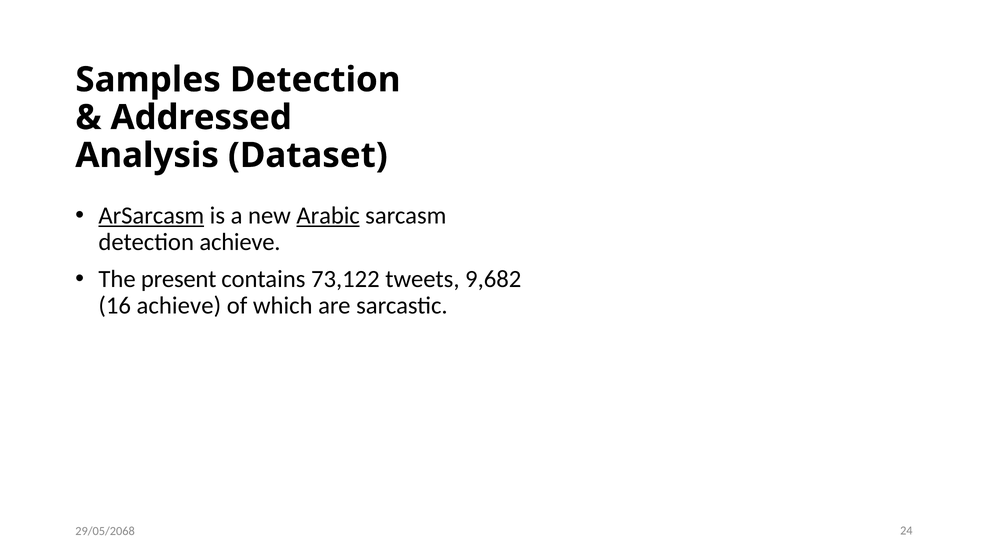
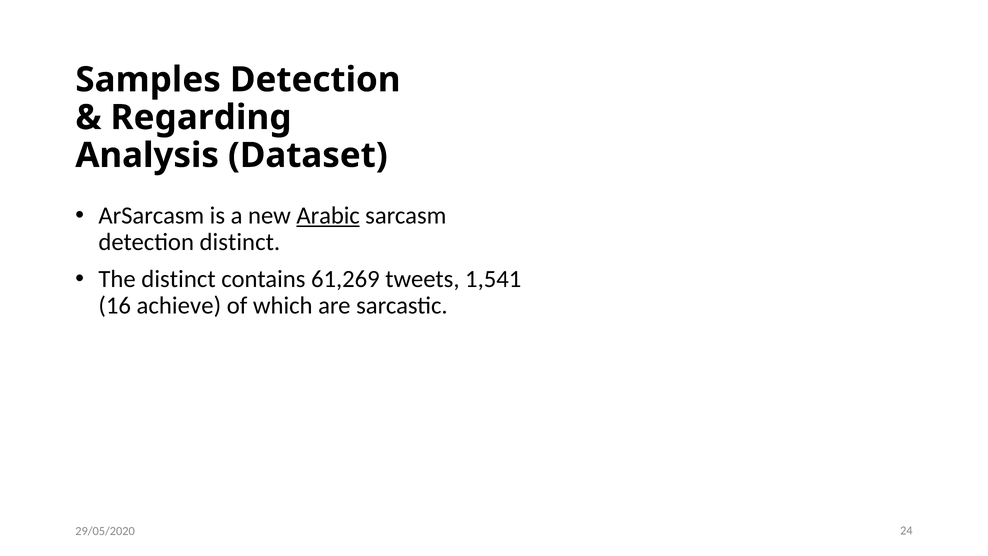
Addressed: Addressed -> Regarding
ArSarcasm underline: present -> none
detection achieve: achieve -> distinct
The present: present -> distinct
73,122: 73,122 -> 61,269
9,682: 9,682 -> 1,541
29/05/2068: 29/05/2068 -> 29/05/2020
